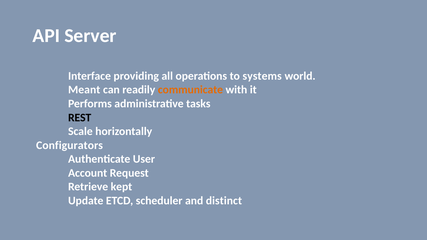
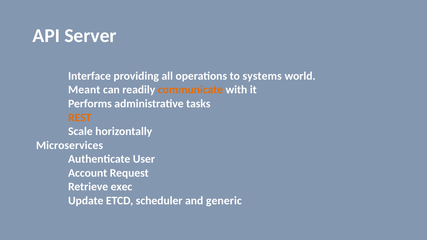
REST colour: black -> orange
Configurators: Configurators -> Microservices
kept: kept -> exec
distinct: distinct -> generic
